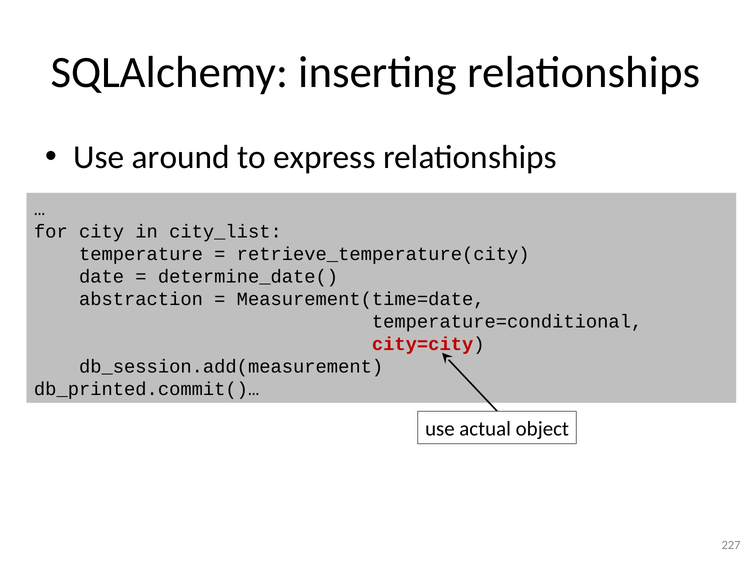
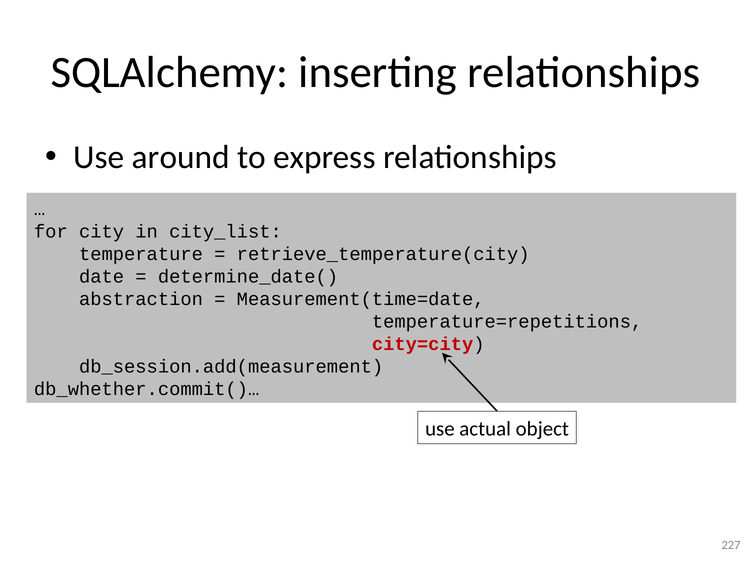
temperature=conditional: temperature=conditional -> temperature=repetitions
db_printed.commit()…: db_printed.commit()… -> db_whether.commit()…
